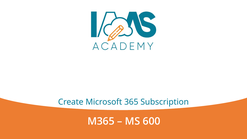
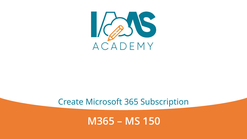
600: 600 -> 150
